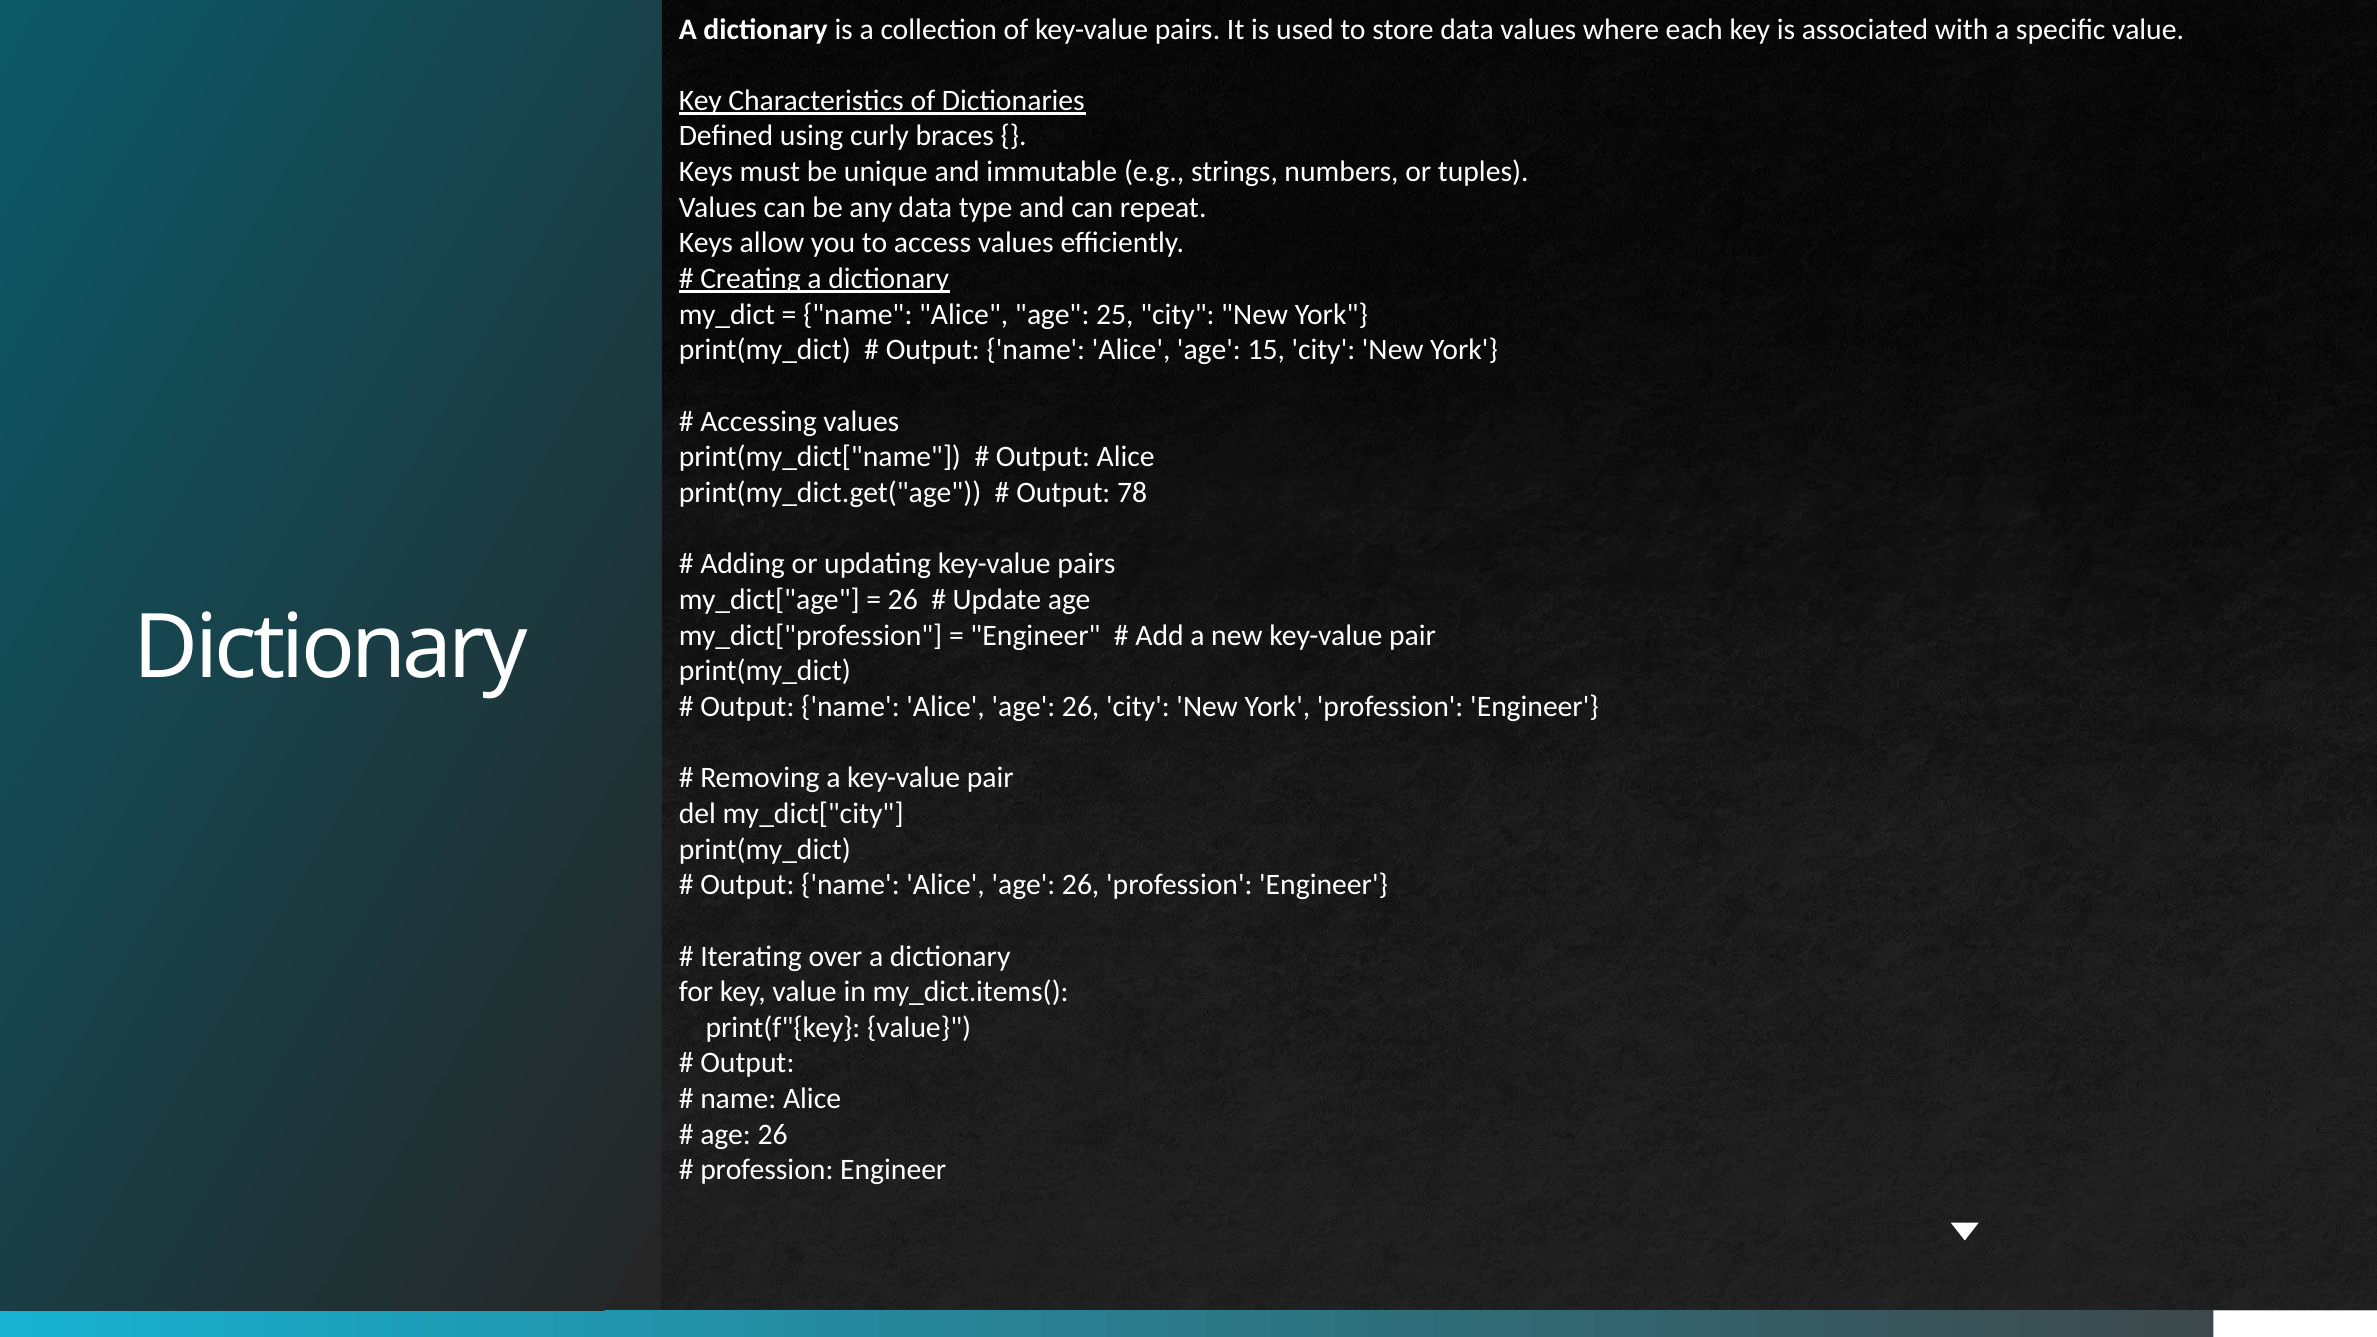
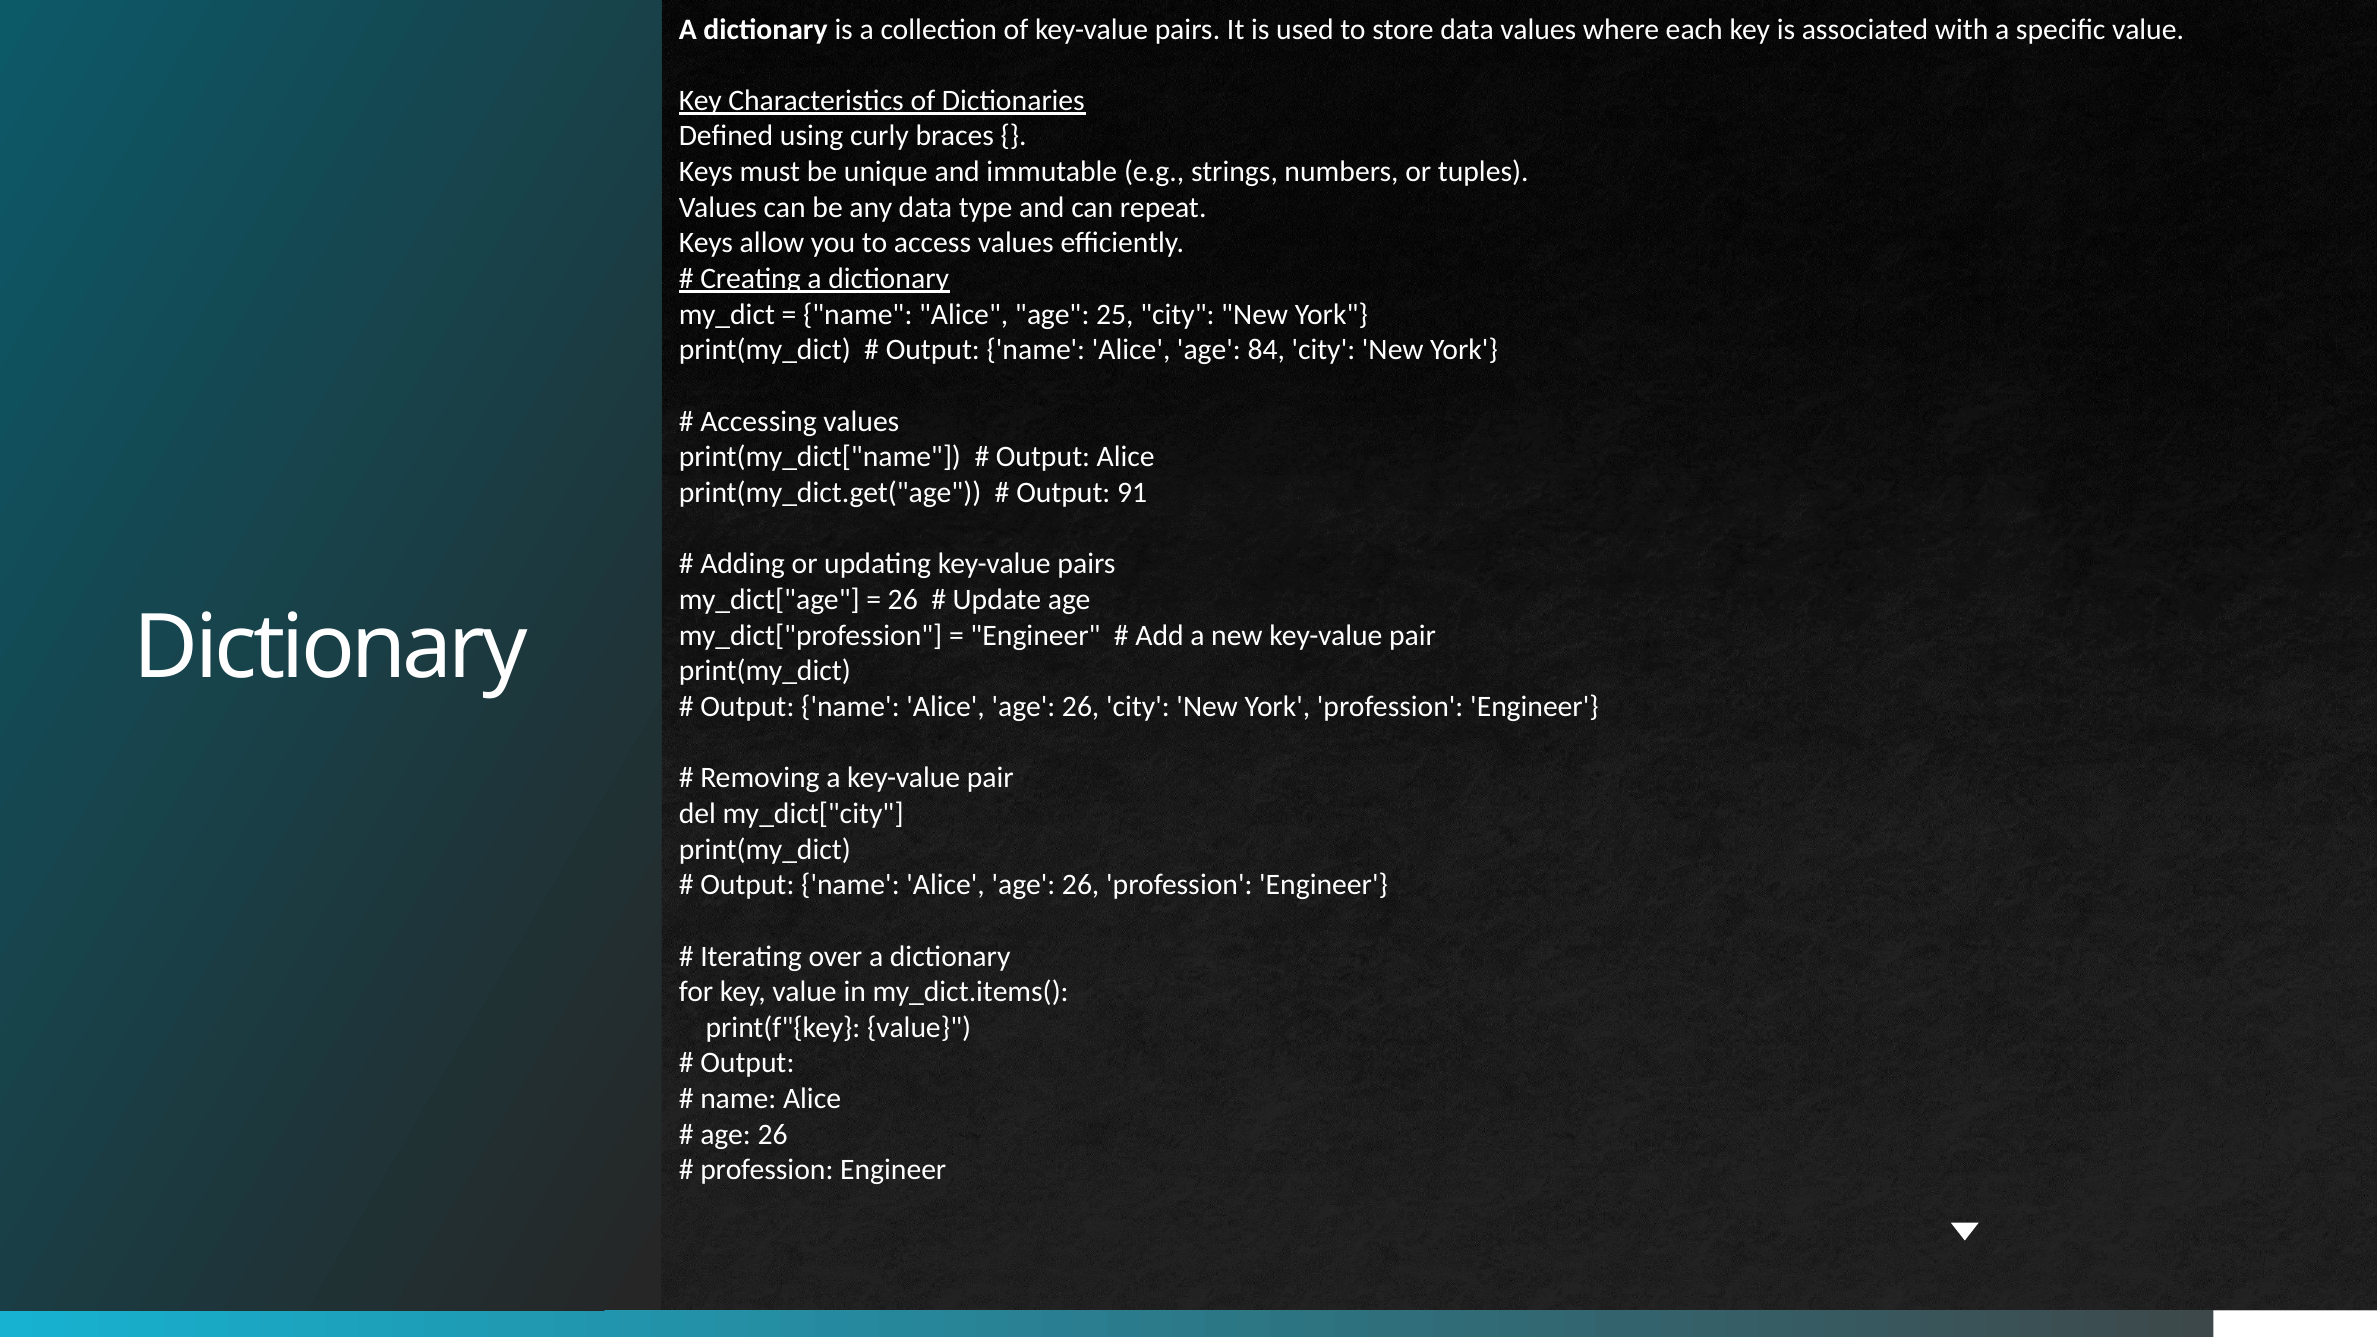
15: 15 -> 84
78: 78 -> 91
